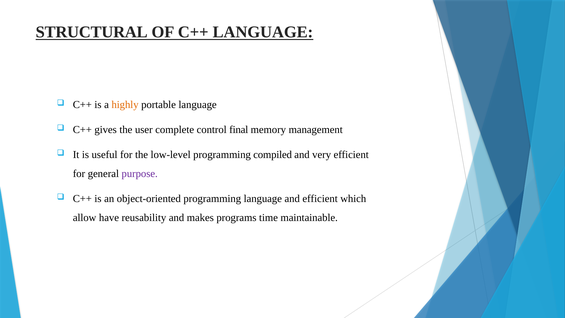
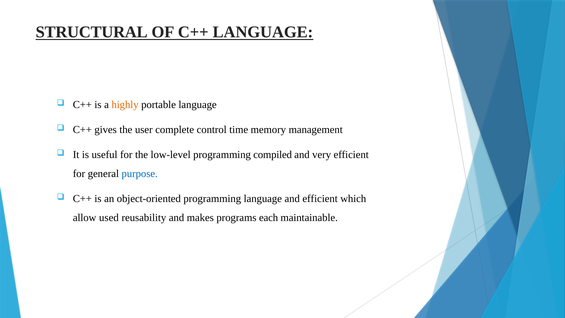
final: final -> time
purpose colour: purple -> blue
have: have -> used
time: time -> each
